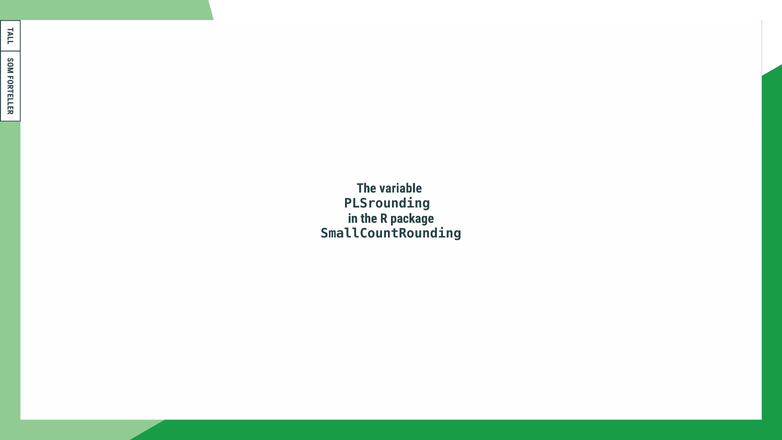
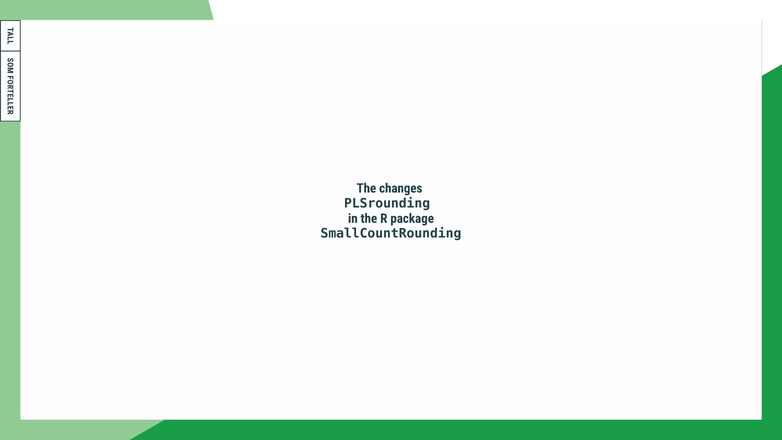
variable: variable -> changes
